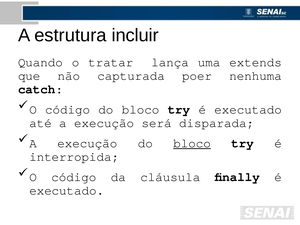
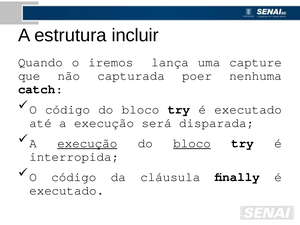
tratar: tratar -> iremos
extends: extends -> capture
execução at (87, 143) underline: none -> present
